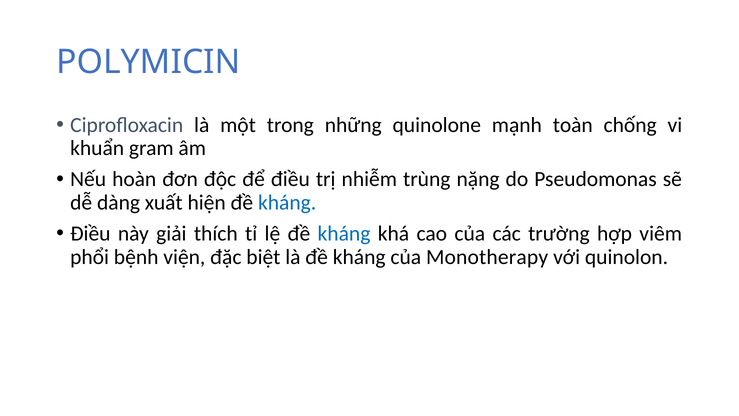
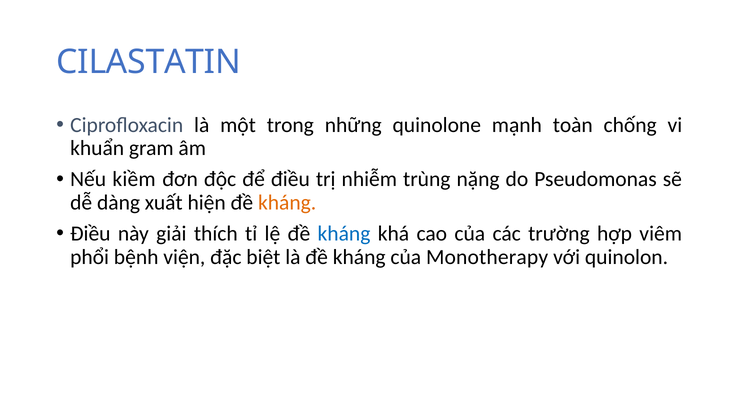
POLYMICIN: POLYMICIN -> CILASTATIN
hoàn: hoàn -> kiềm
kháng at (287, 202) colour: blue -> orange
